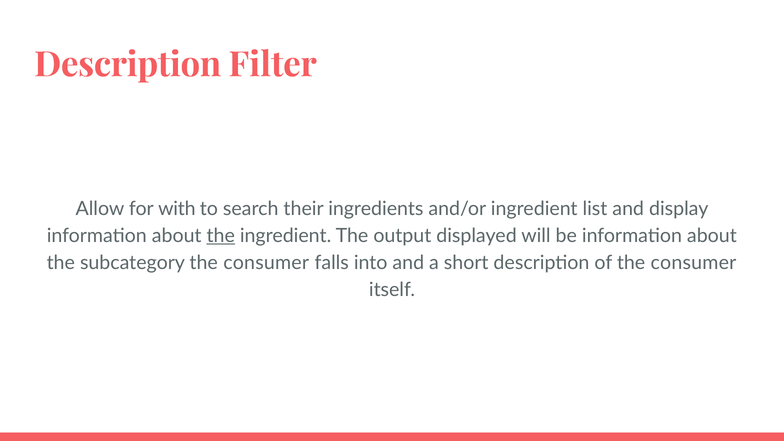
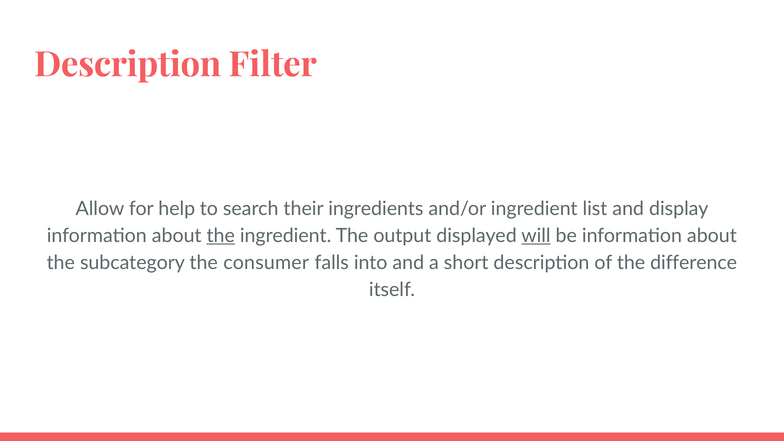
with: with -> help
will underline: none -> present
of the consumer: consumer -> difference
